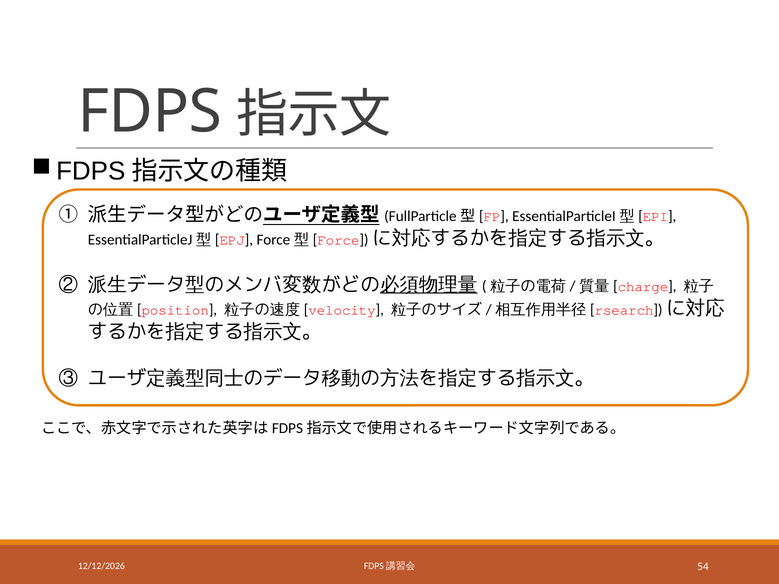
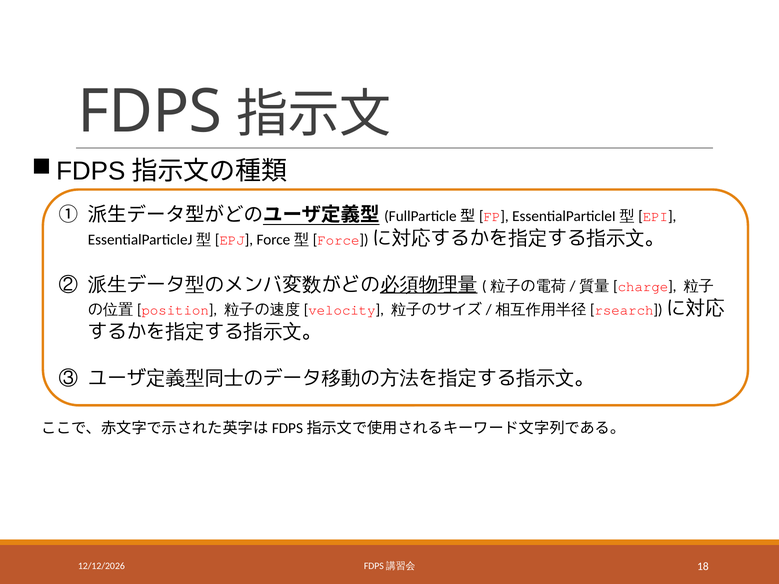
54: 54 -> 18
